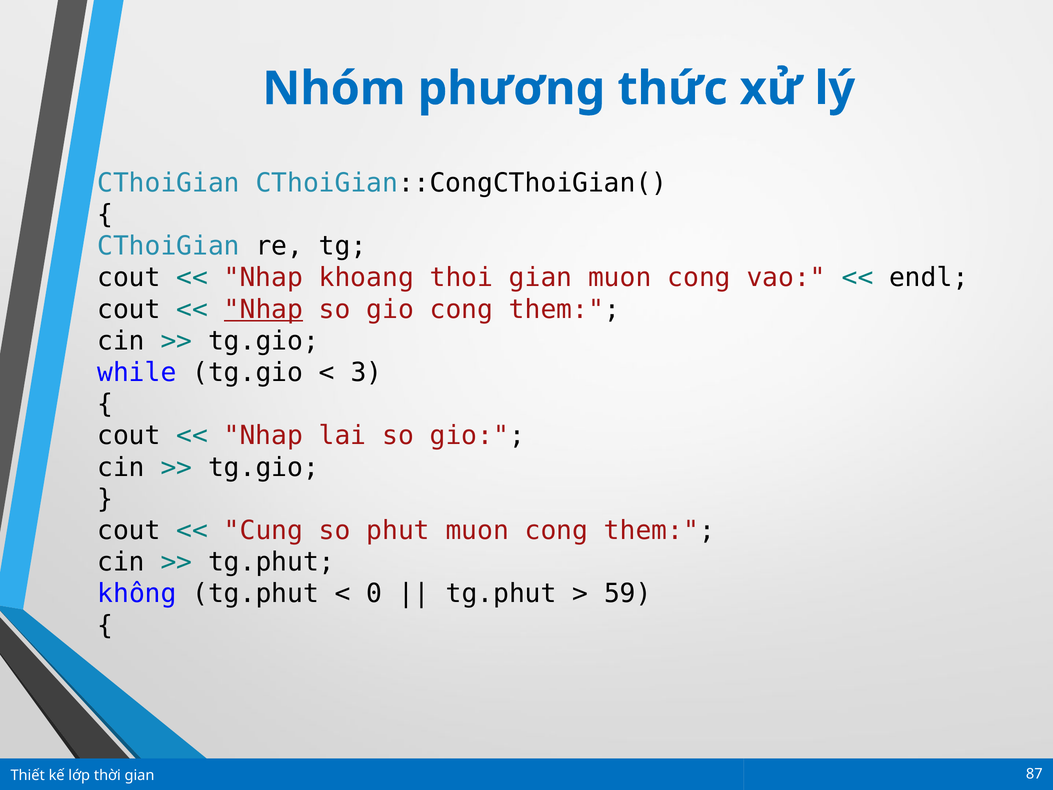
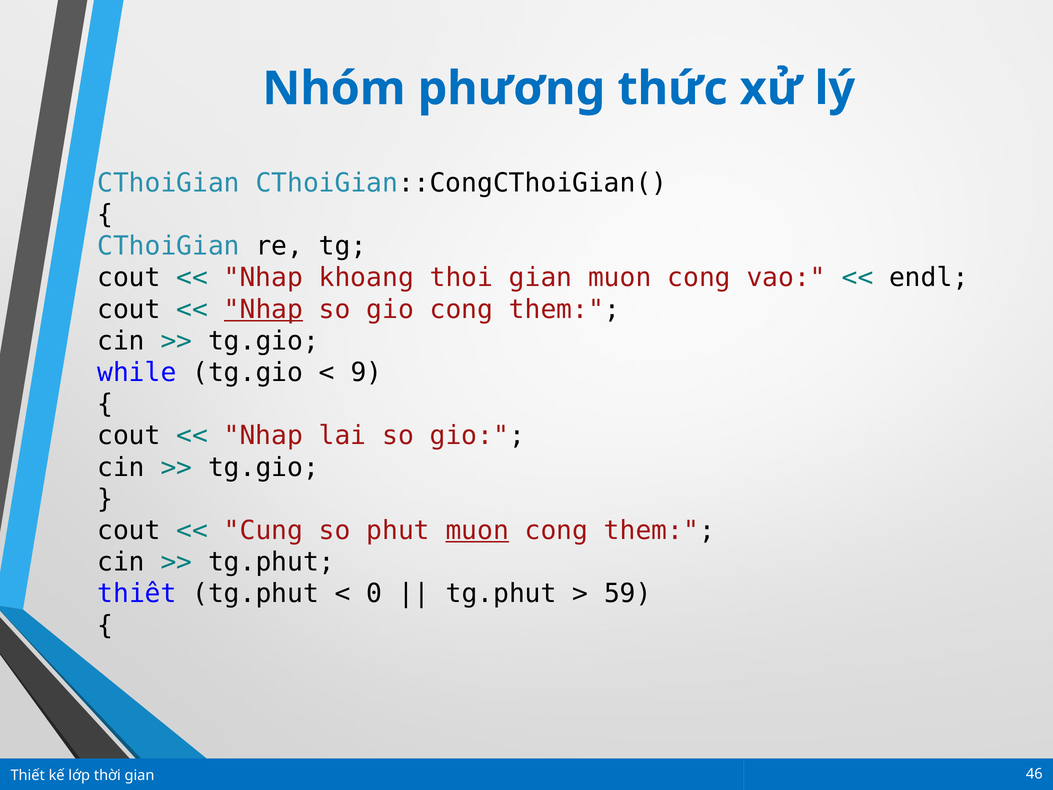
3: 3 -> 9
muon at (477, 530) underline: none -> present
không at (137, 594): không -> thiết
87: 87 -> 46
